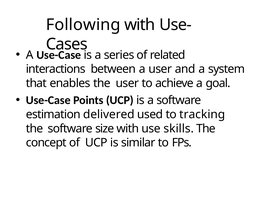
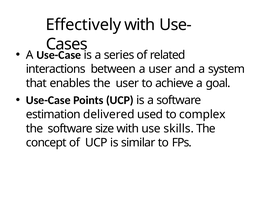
Following: Following -> Effectively
tracking: tracking -> complex
